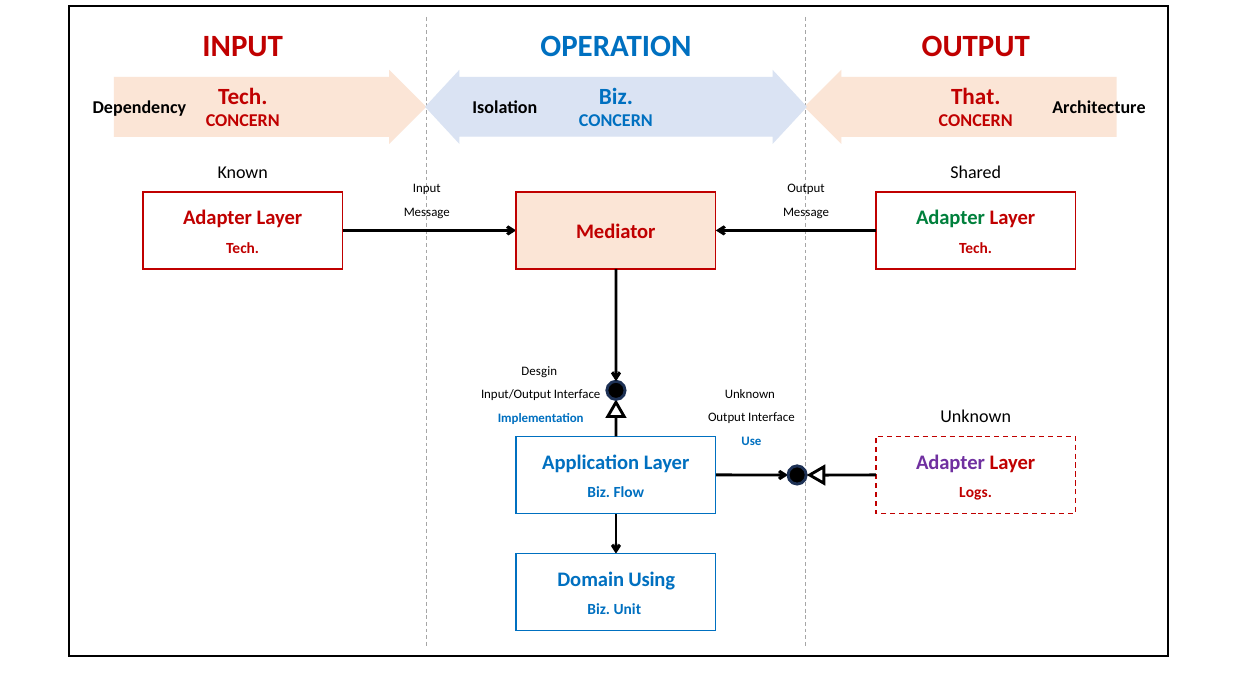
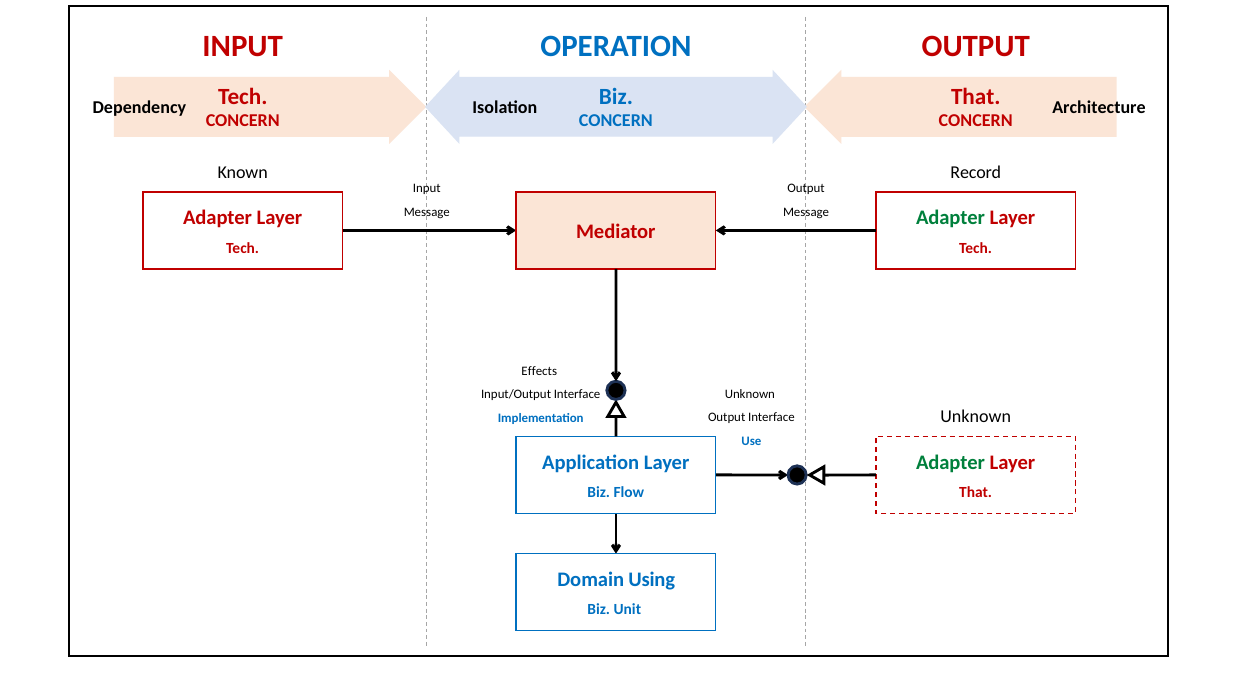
Shared: Shared -> Record
Desgin: Desgin -> Effects
Adapter at (951, 463) colour: purple -> green
Logs at (976, 492): Logs -> That
